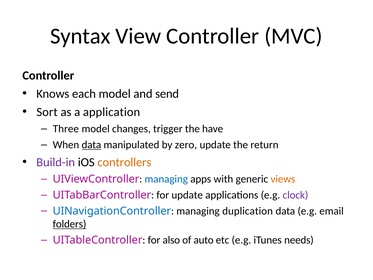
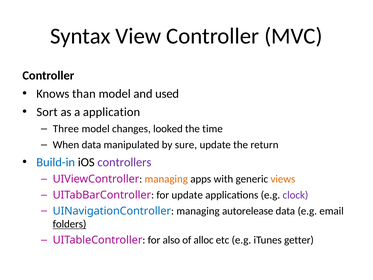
each: each -> than
send: send -> used
trigger: trigger -> looked
have: have -> time
data at (91, 145) underline: present -> none
zero: zero -> sure
Build-in colour: purple -> blue
controllers colour: orange -> purple
managing at (166, 179) colour: blue -> orange
duplication: duplication -> autorelease
auto: auto -> alloc
needs: needs -> getter
